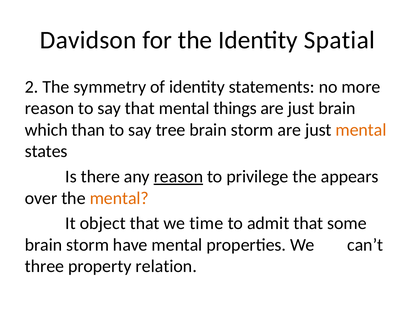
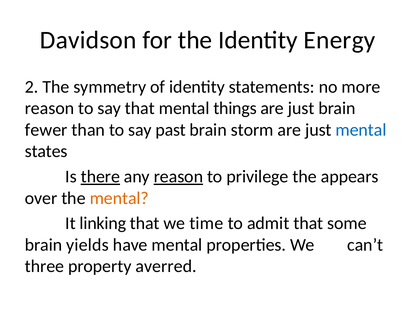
Spatial: Spatial -> Energy
which: which -> fewer
tree: tree -> past
mental at (361, 130) colour: orange -> blue
there underline: none -> present
object: object -> linking
storm at (88, 245): storm -> yields
relation: relation -> averred
